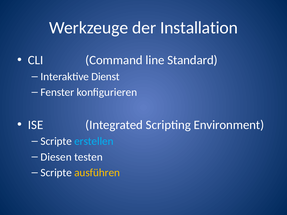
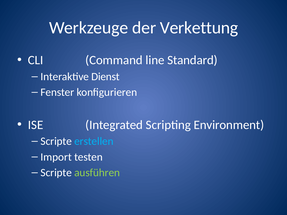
Installation: Installation -> Verkettung
Diesen: Diesen -> Import
ausführen colour: yellow -> light green
